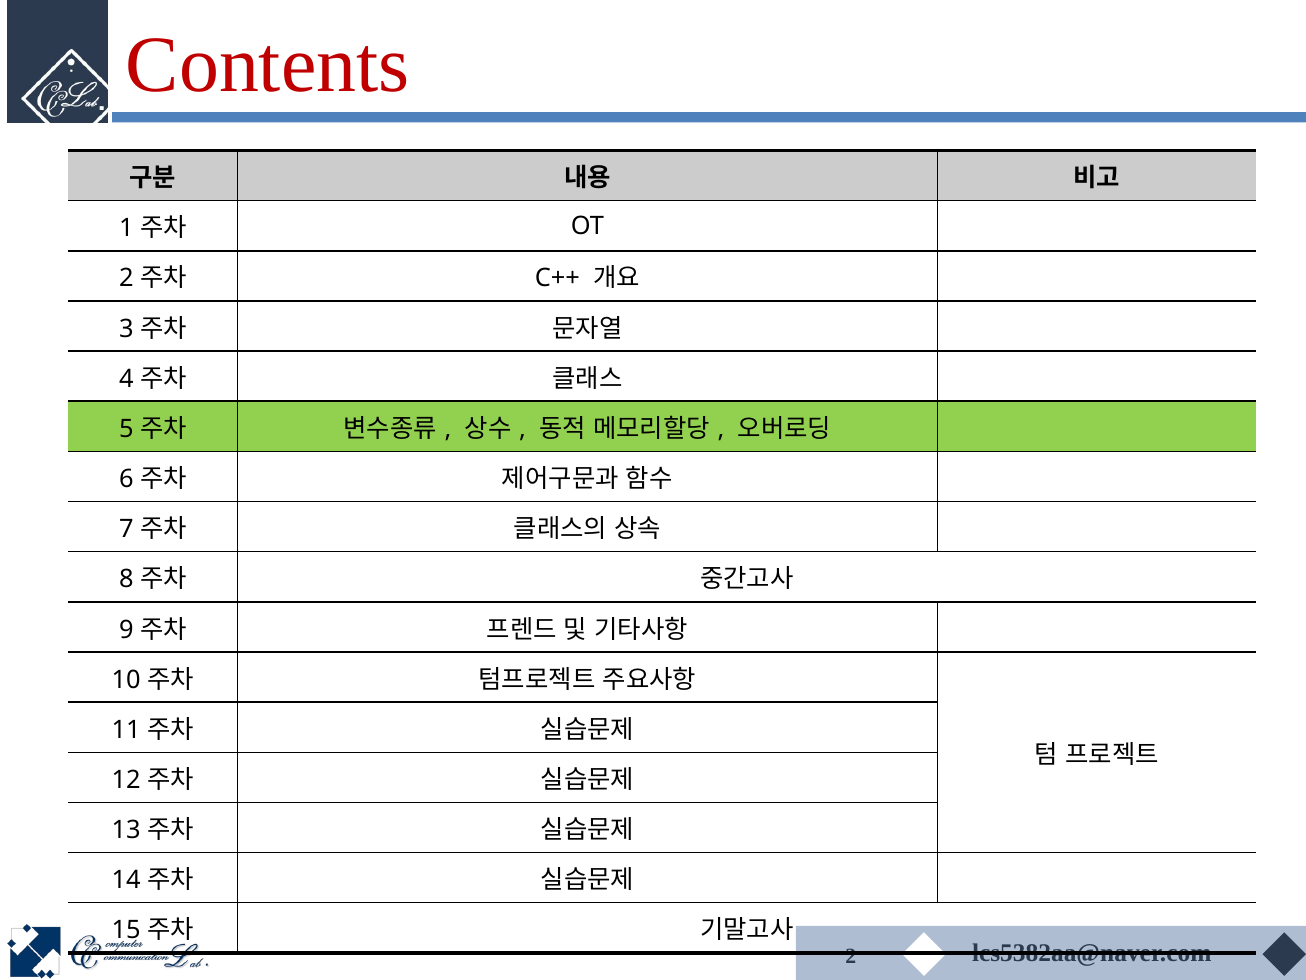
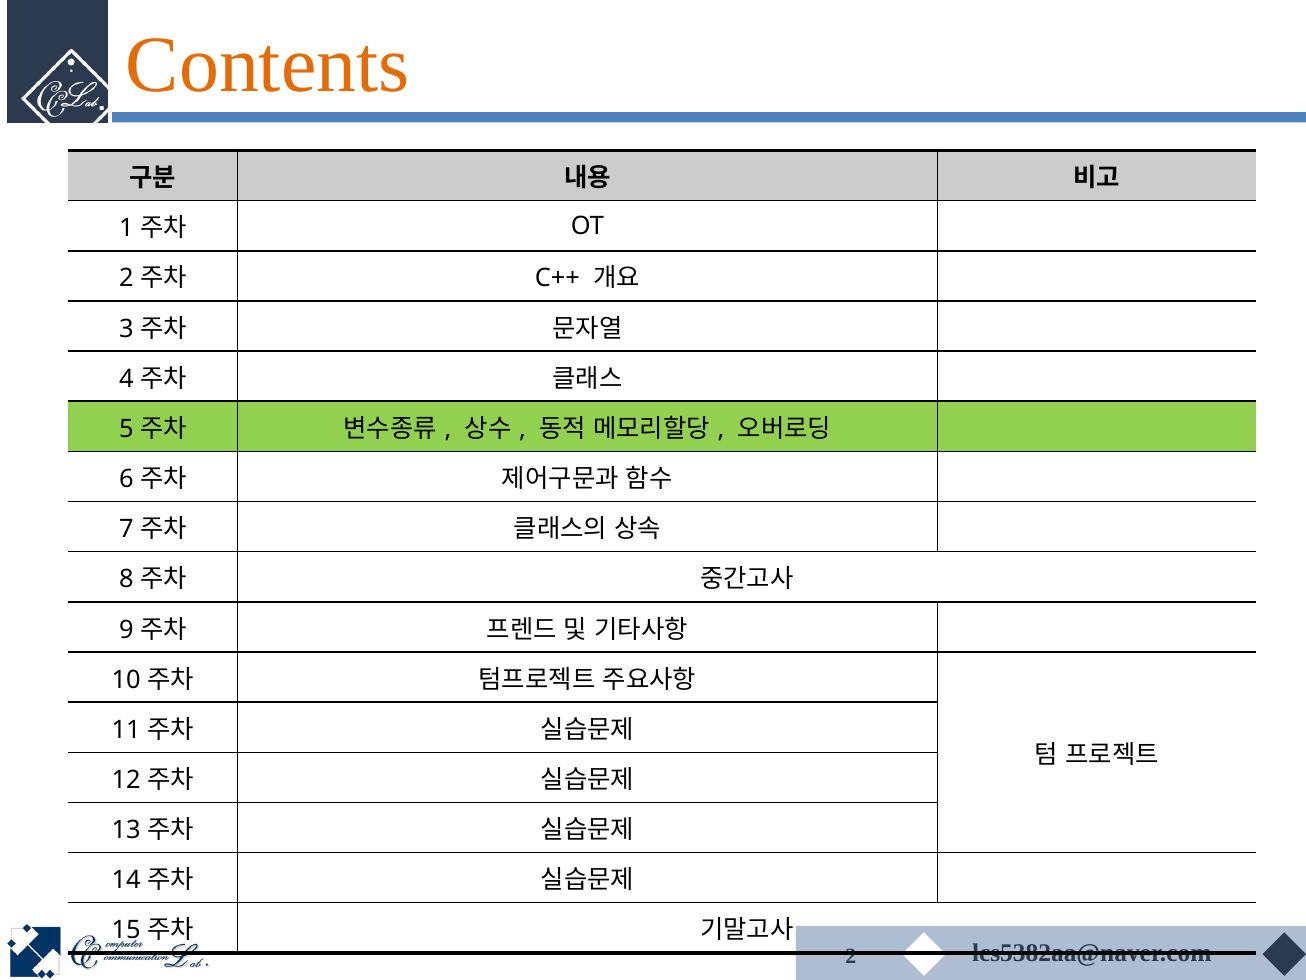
Contents colour: red -> orange
